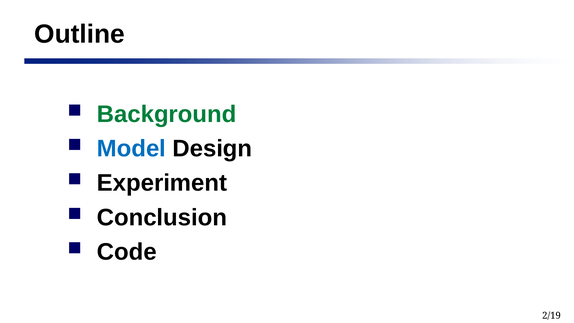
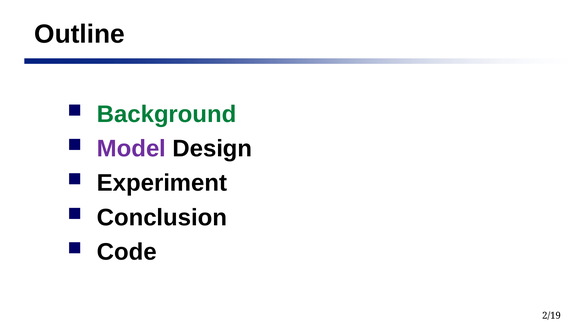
Model colour: blue -> purple
